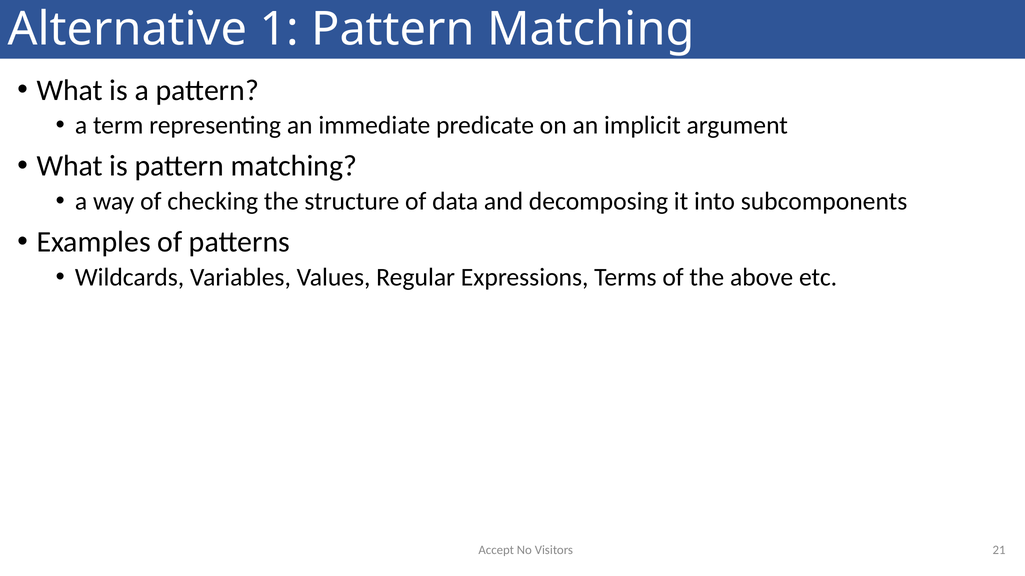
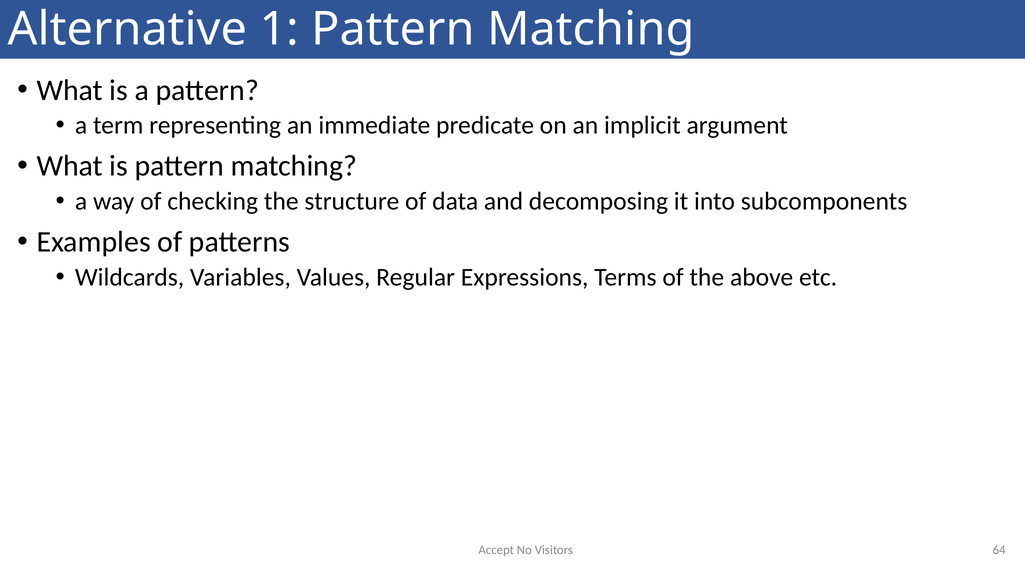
21: 21 -> 64
